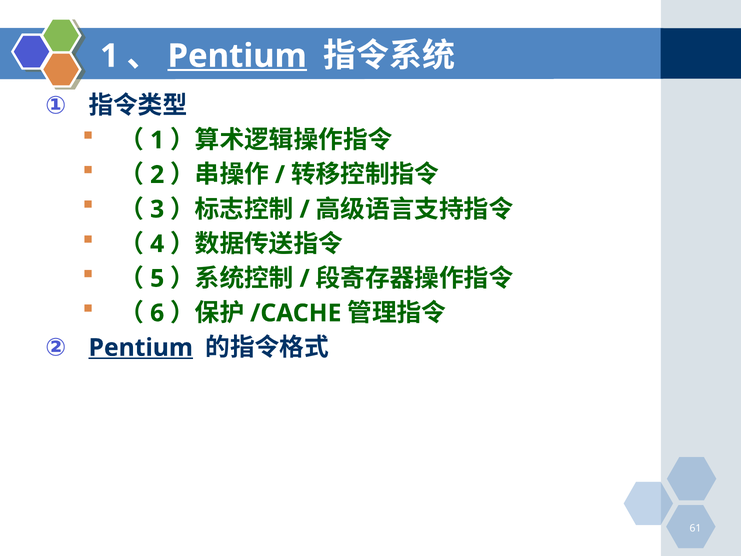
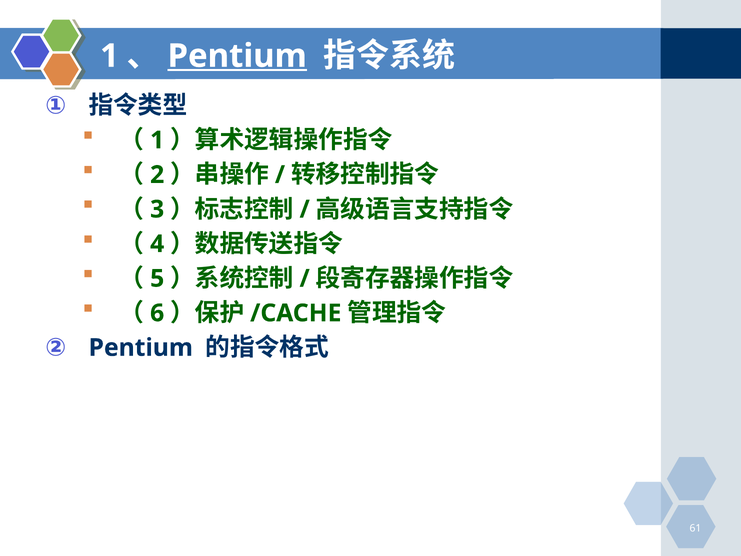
Pentium at (141, 348) underline: present -> none
